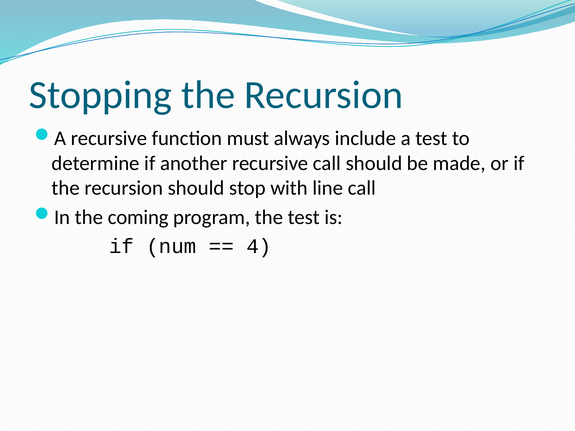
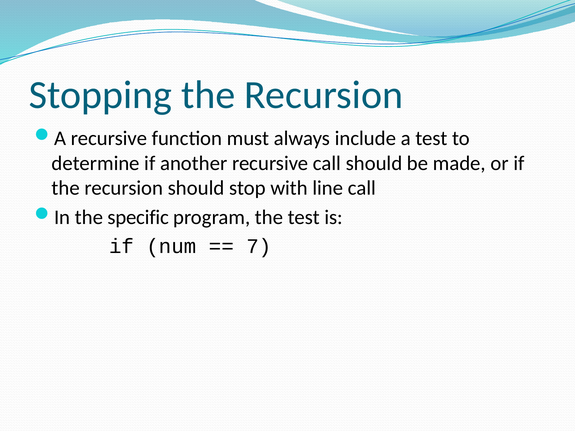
coming: coming -> specific
4: 4 -> 7
